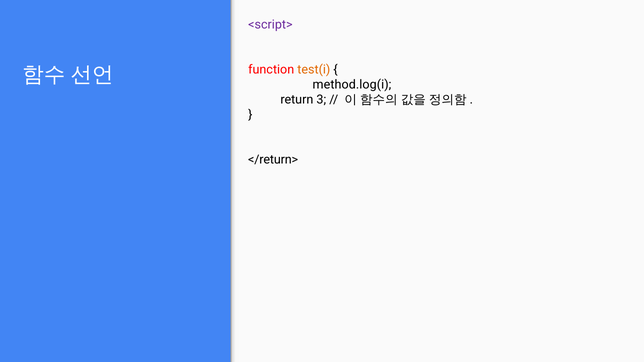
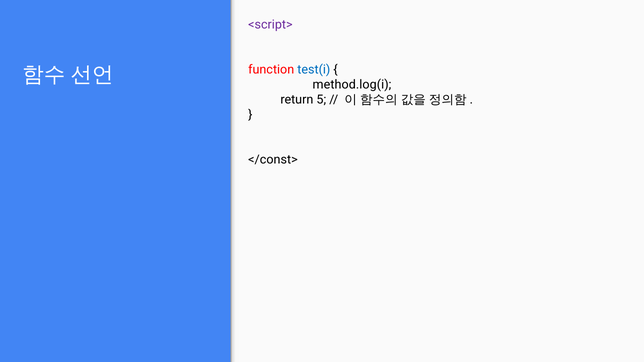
test(i colour: orange -> blue
3: 3 -> 5
</return>: </return> -> </const>
